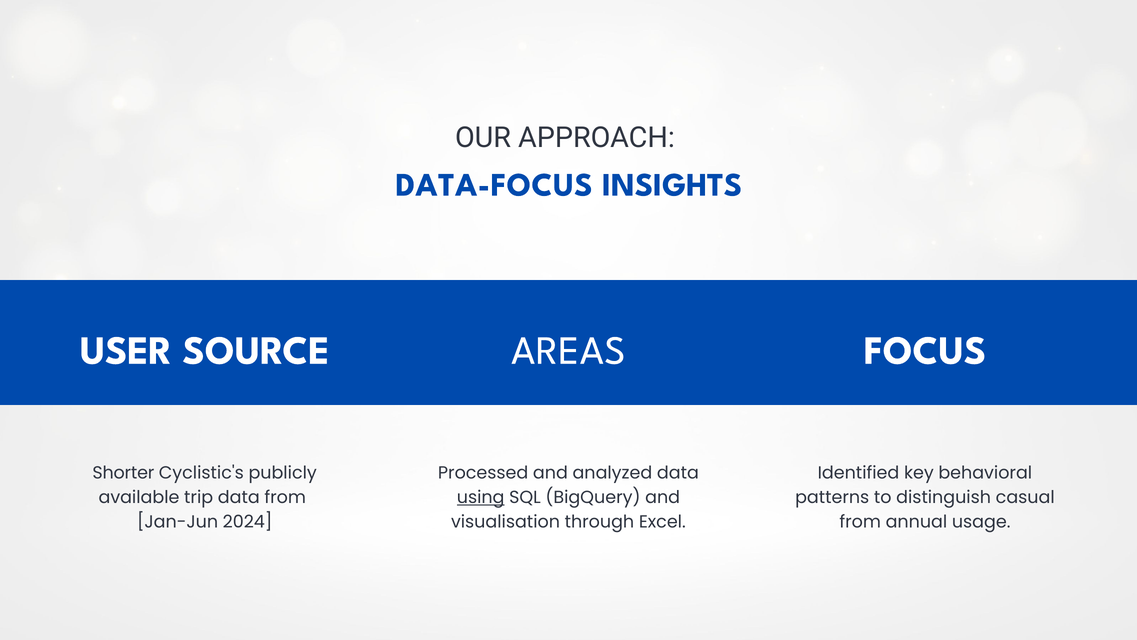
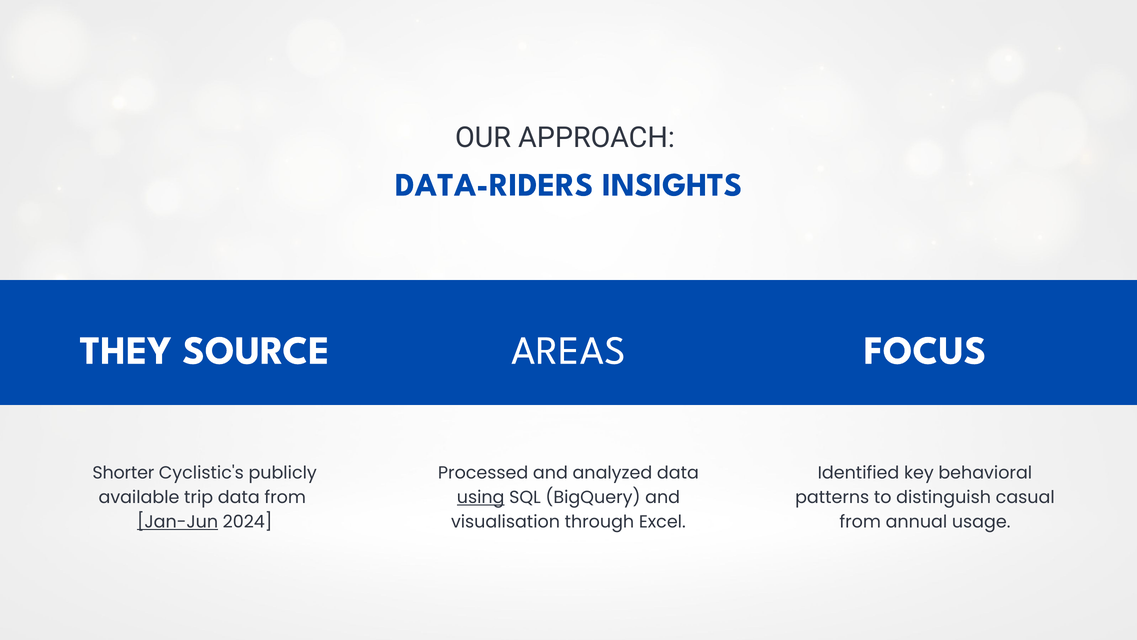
DATA-FOCUS: DATA-FOCUS -> DATA-RIDERS
USER: USER -> THEY
Jan-Jun underline: none -> present
